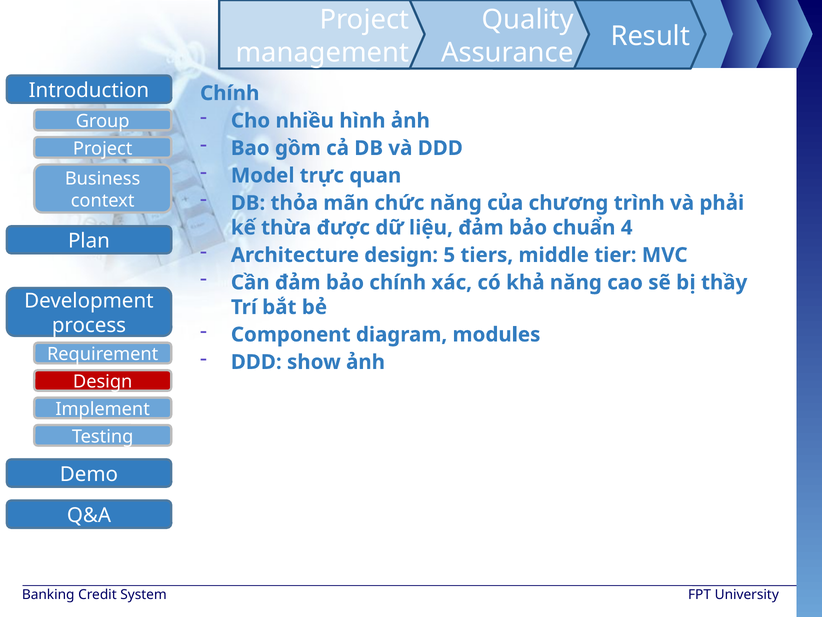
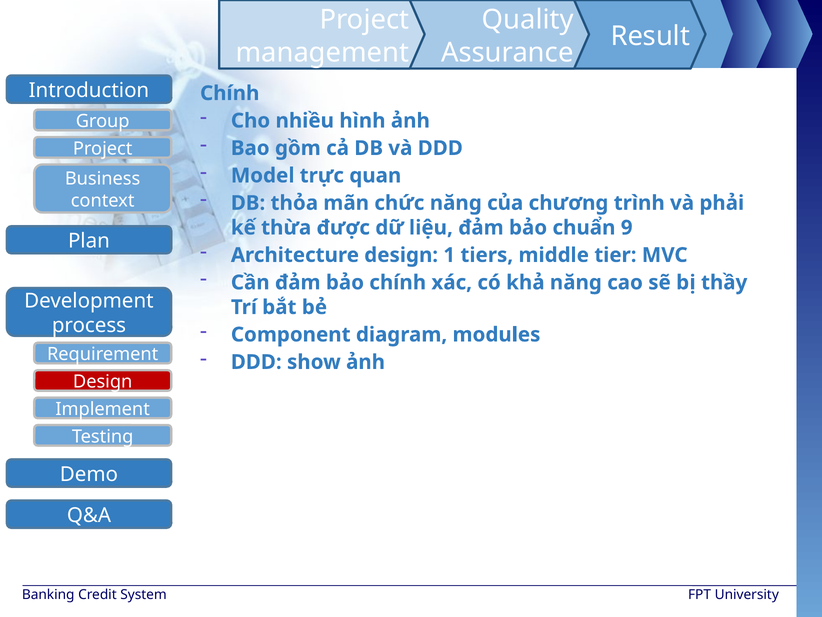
4: 4 -> 9
5: 5 -> 1
